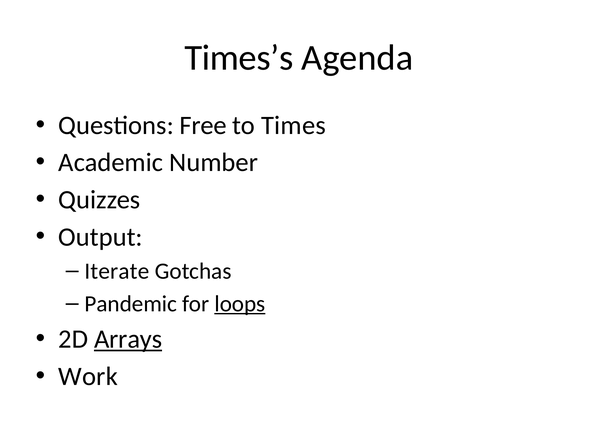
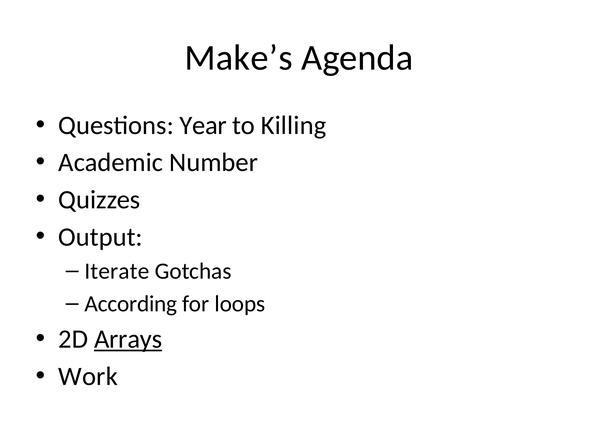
Times’s: Times’s -> Make’s
Free: Free -> Year
Times: Times -> Killing
Pandemic: Pandemic -> According
loops underline: present -> none
